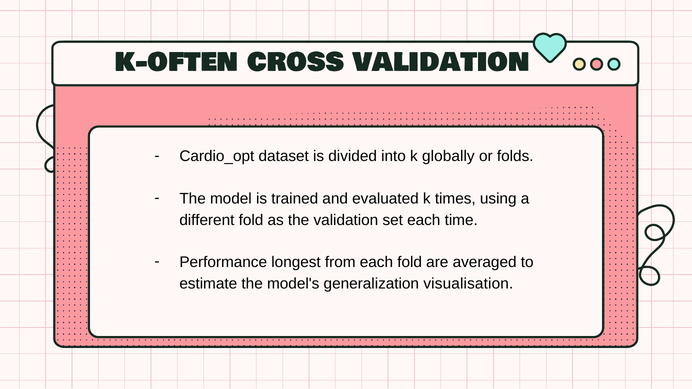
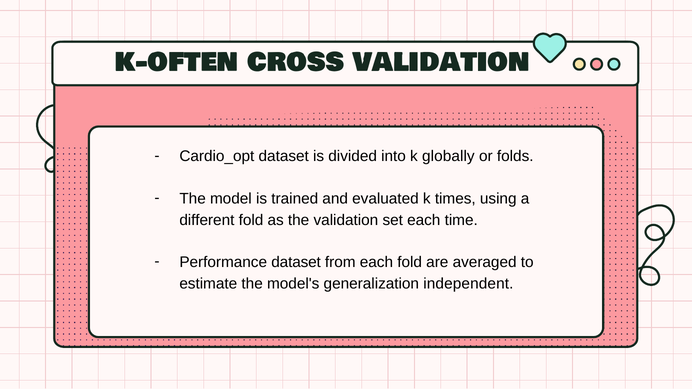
Performance longest: longest -> dataset
visualisation: visualisation -> independent
